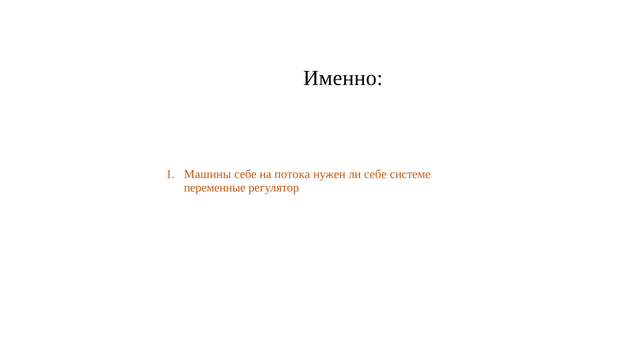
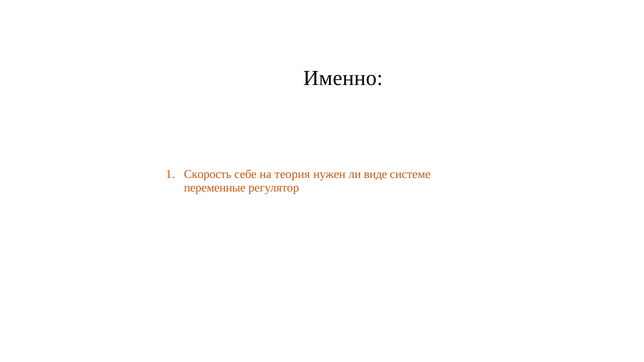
Машины: Машины -> Скорость
потока: потока -> теория
ли себе: себе -> виде
